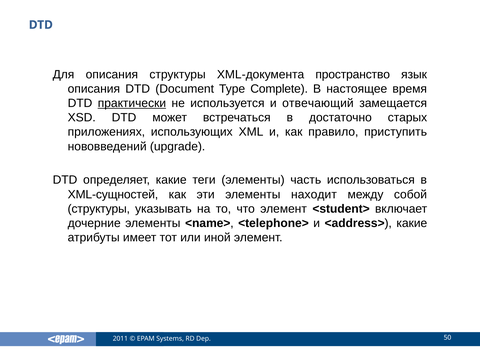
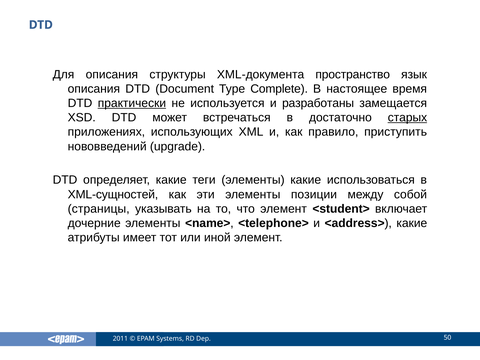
отвечающий: отвечающий -> разработаны
старых underline: none -> present
элементы часть: часть -> какие
находит: находит -> позиции
структуры at (99, 209): структуры -> страницы
